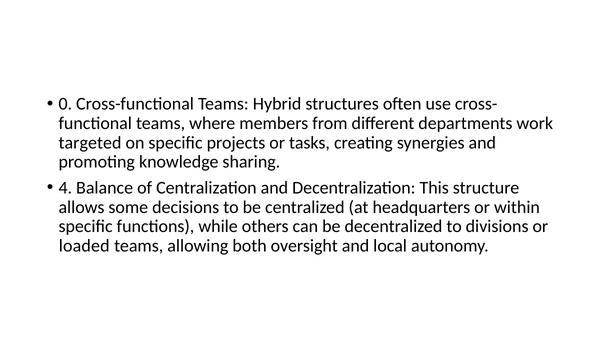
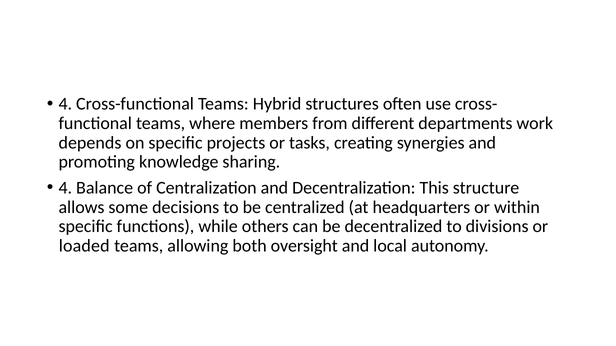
0 at (65, 104): 0 -> 4
targeted: targeted -> depends
